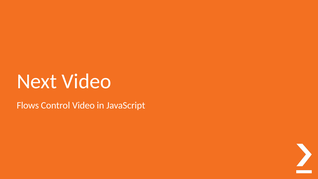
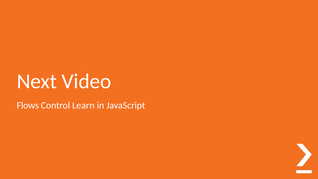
Control Video: Video -> Learn
